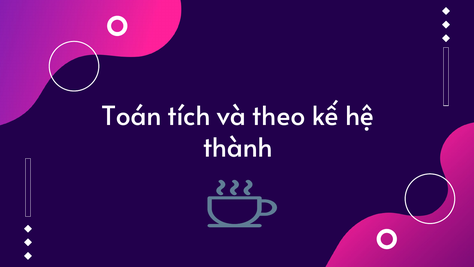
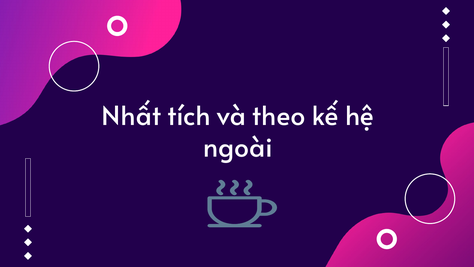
Toán: Toán -> Nhất
thành: thành -> ngoài
